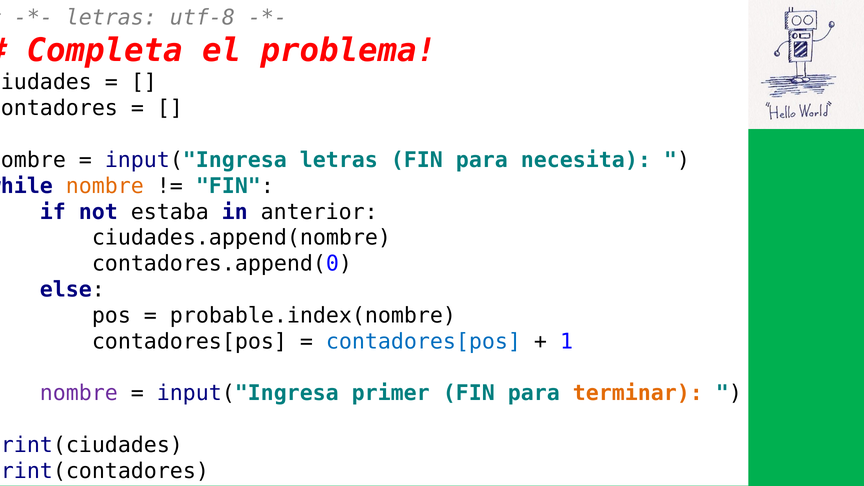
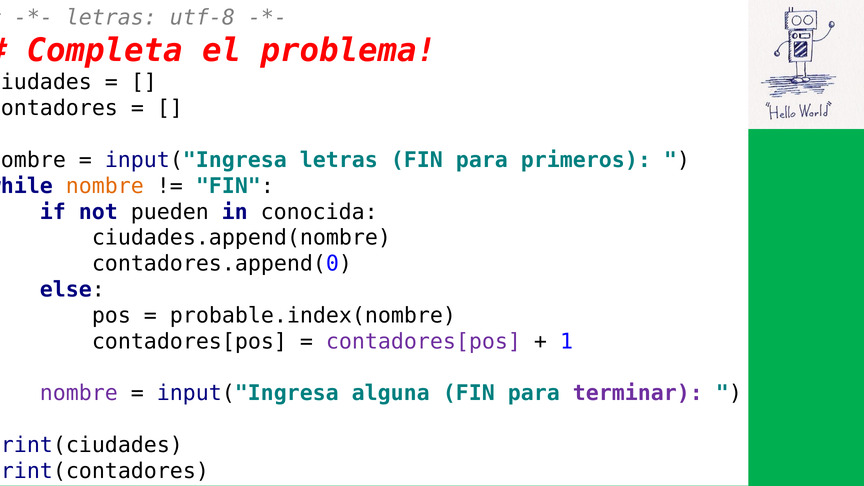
necesita: necesita -> primeros
estaba: estaba -> pueden
anterior: anterior -> conocida
contadores[pos at (423, 341) colour: blue -> purple
primer: primer -> alguna
terminar colour: orange -> purple
